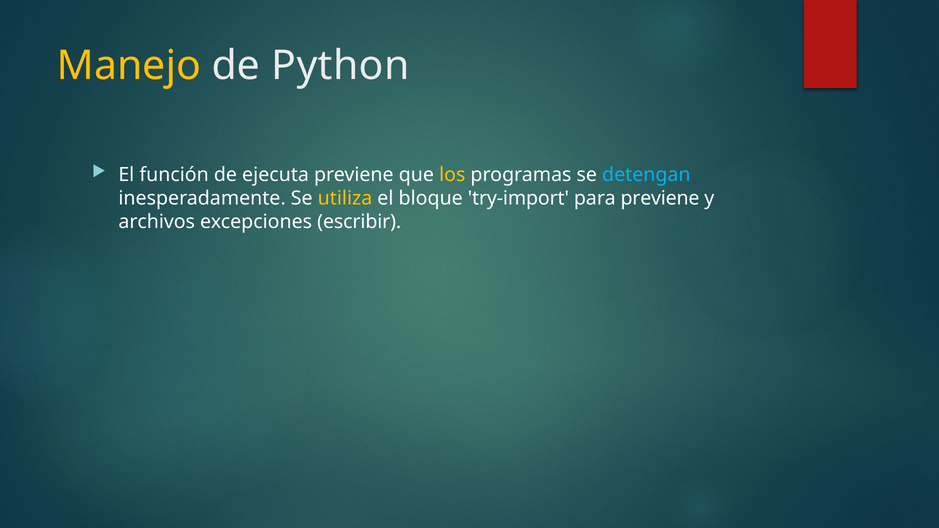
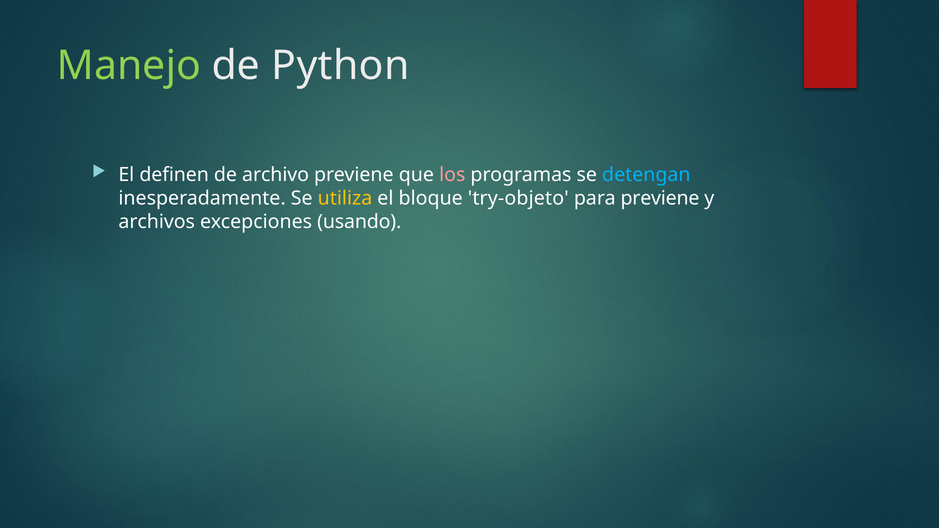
Manejo colour: yellow -> light green
función: función -> definen
ejecuta: ejecuta -> archivo
los colour: yellow -> pink
try-import: try-import -> try-objeto
escribir: escribir -> usando
